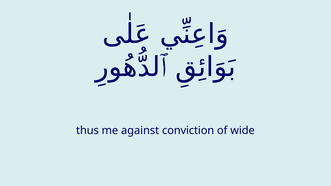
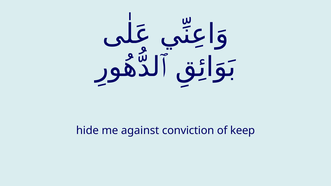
thus: thus -> hide
wide: wide -> keep
